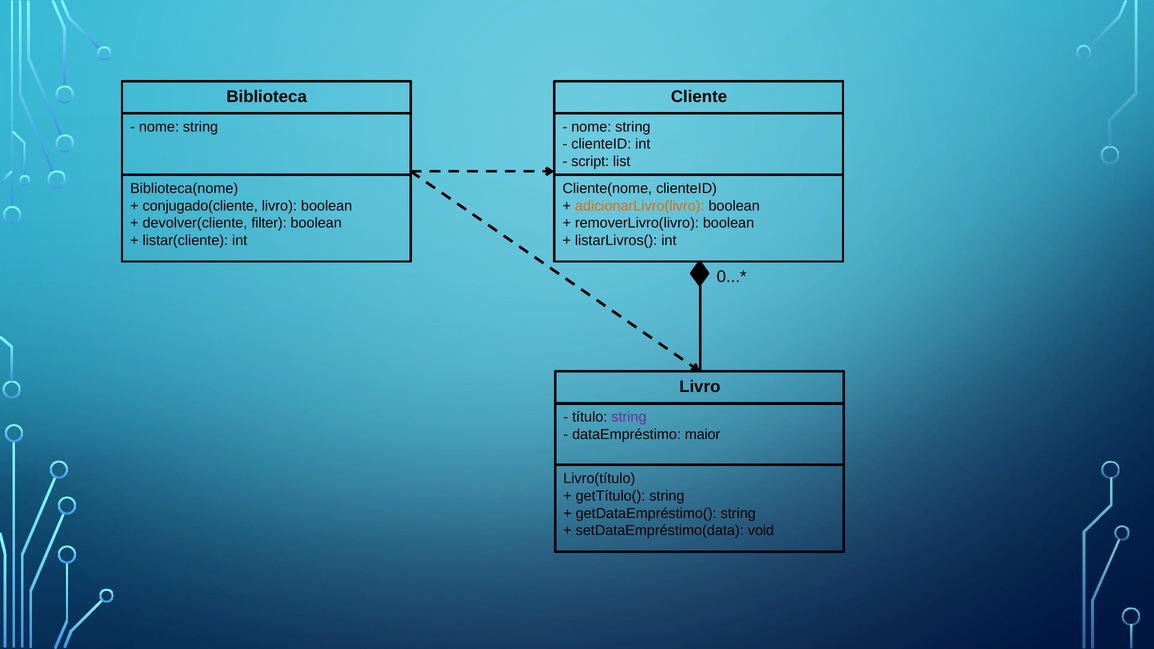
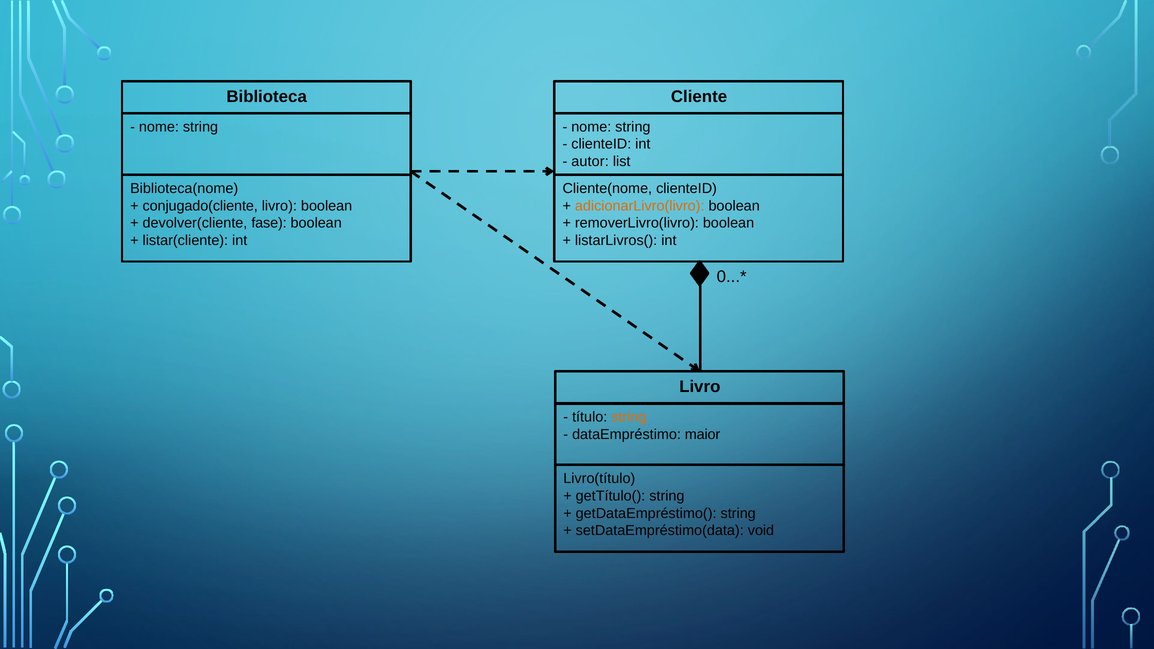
script: script -> autor
filter: filter -> fase
string at (629, 417) colour: purple -> orange
